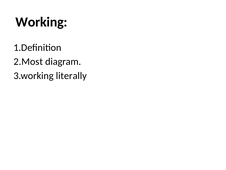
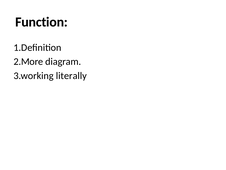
Working: Working -> Function
2.Most: 2.Most -> 2.More
